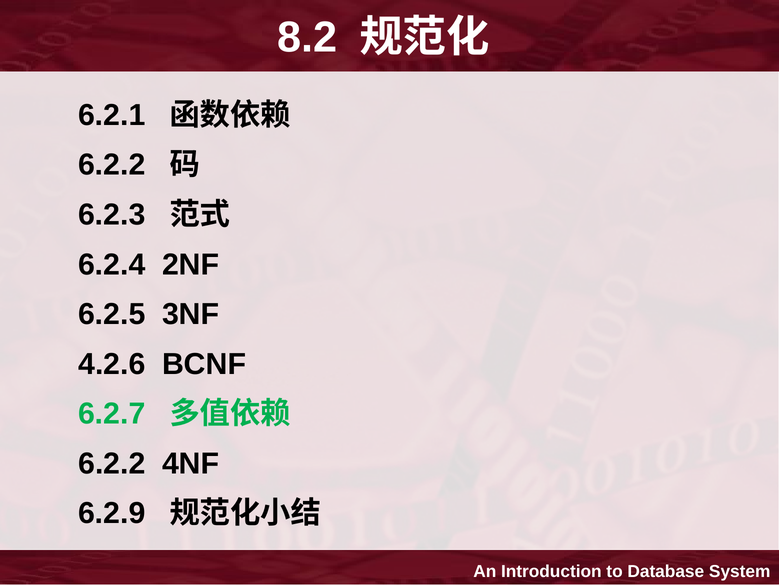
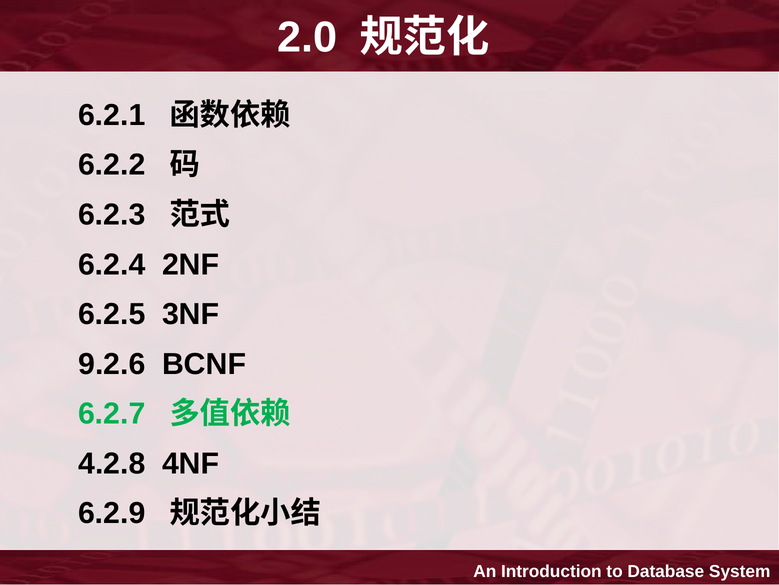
8.2: 8.2 -> 2.0
4.2.6: 4.2.6 -> 9.2.6
6.2.2 at (112, 463): 6.2.2 -> 4.2.8
